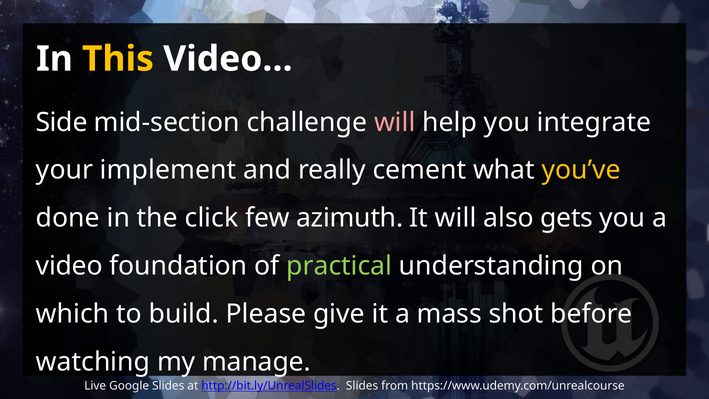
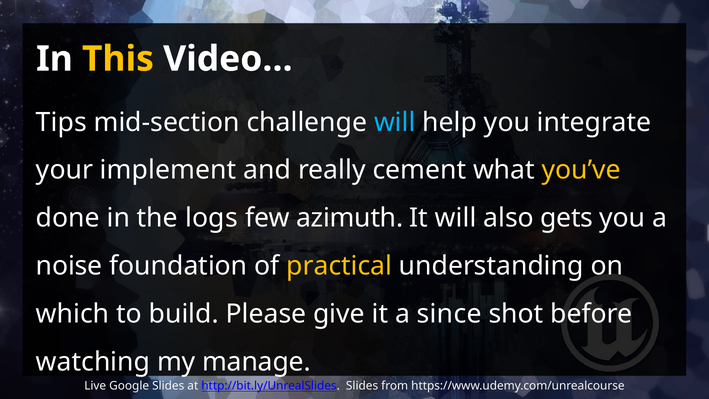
Side: Side -> Tips
will at (395, 122) colour: pink -> light blue
click: click -> logs
video: video -> noise
practical colour: light green -> yellow
mass: mass -> since
